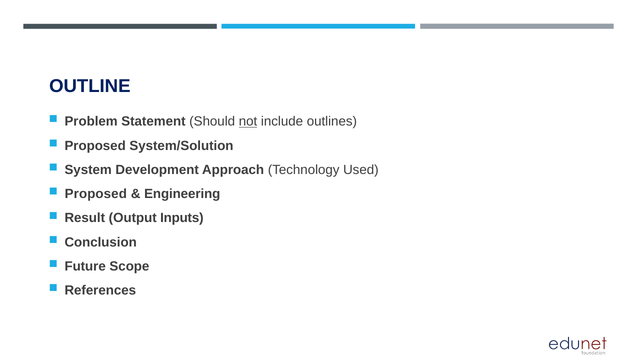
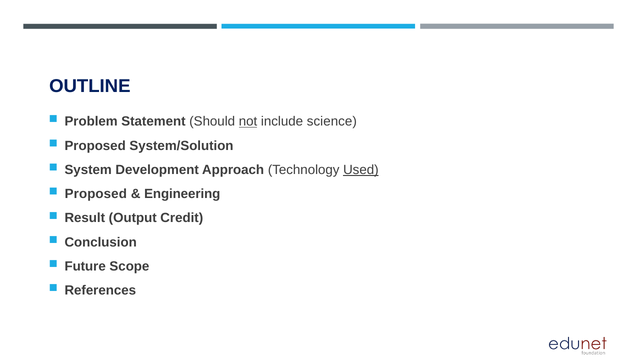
outlines: outlines -> science
Used underline: none -> present
Inputs: Inputs -> Credit
